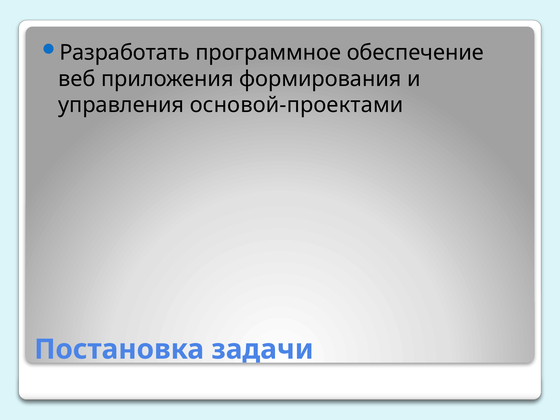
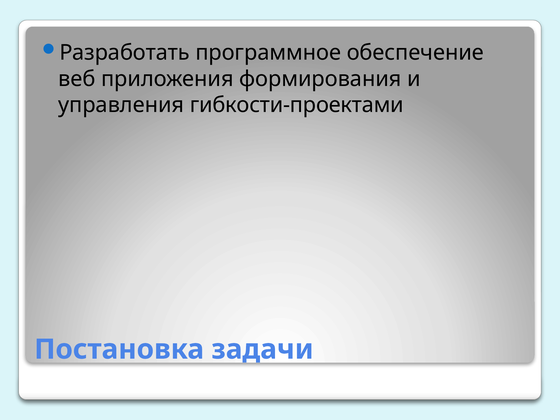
основой-проектами: основой-проектами -> гибкости-проектами
